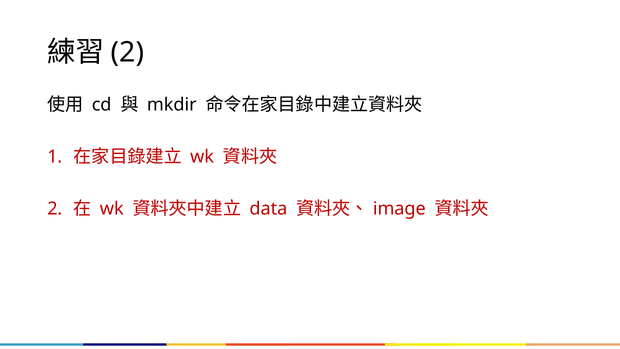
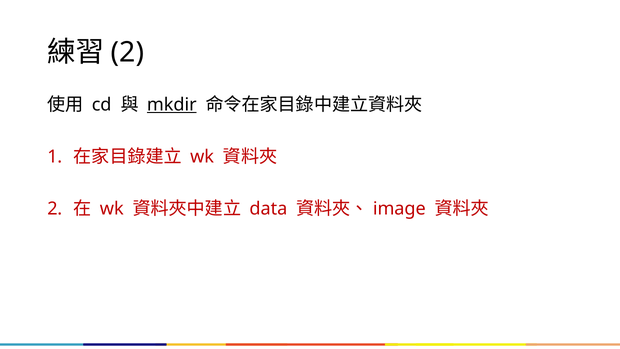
mkdir underline: none -> present
